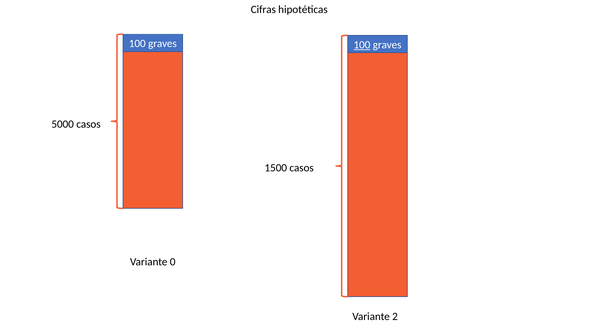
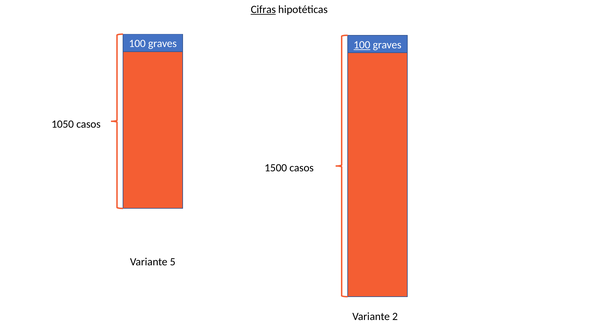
Cifras underline: none -> present
5000: 5000 -> 1050
0: 0 -> 5
